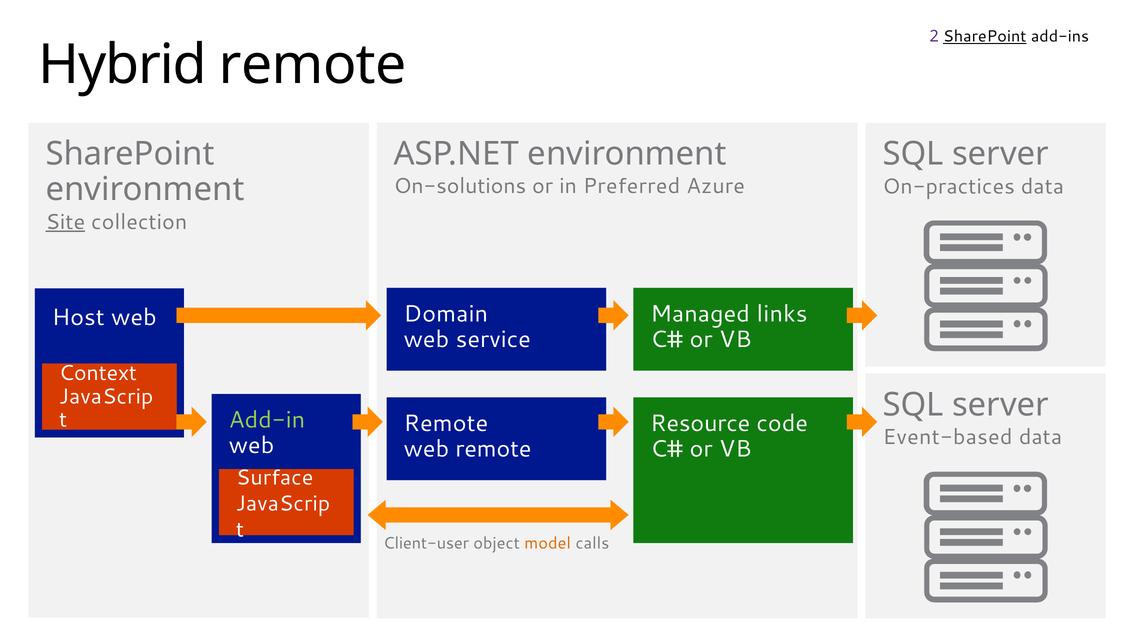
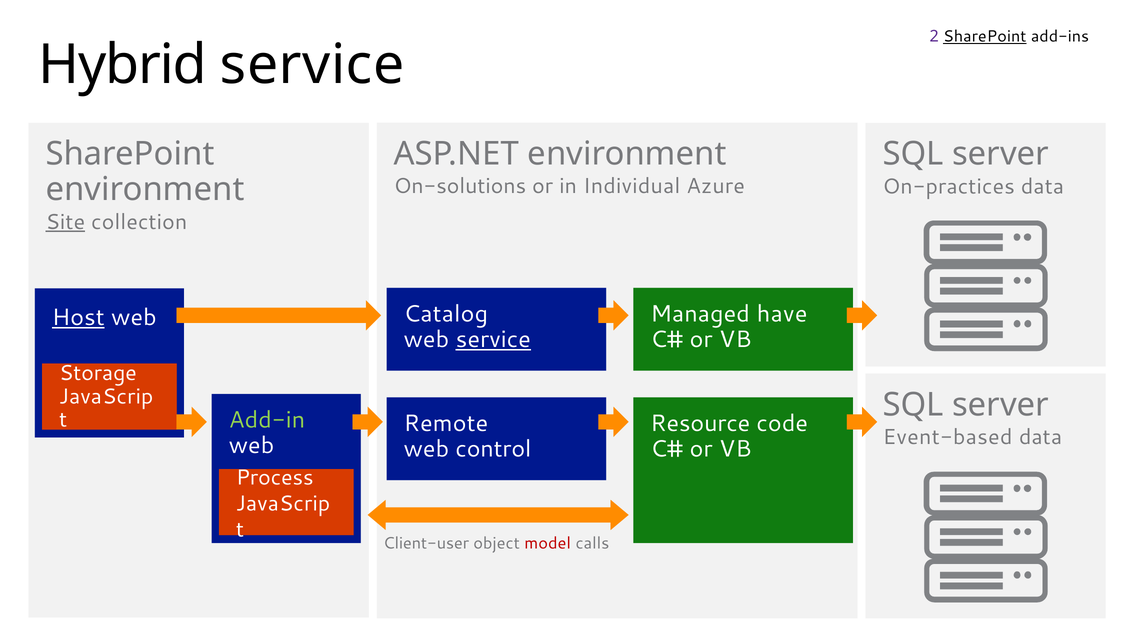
Hybrid remote: remote -> service
Preferred: Preferred -> Individual
Domain: Domain -> Catalog
links: links -> have
Host underline: none -> present
service at (493, 340) underline: none -> present
Context: Context -> Storage
web remote: remote -> control
Surface: Surface -> Process
model colour: orange -> red
